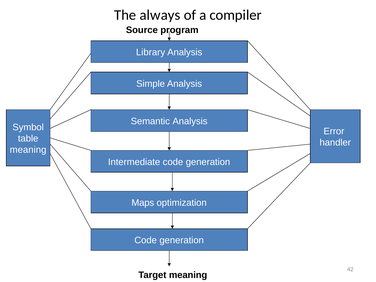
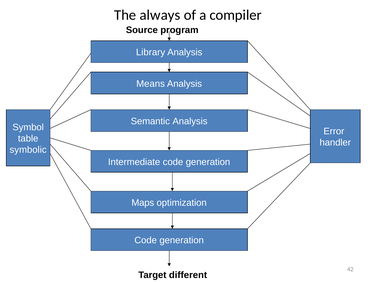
Simple: Simple -> Means
meaning at (28, 150): meaning -> symbolic
Target meaning: meaning -> different
